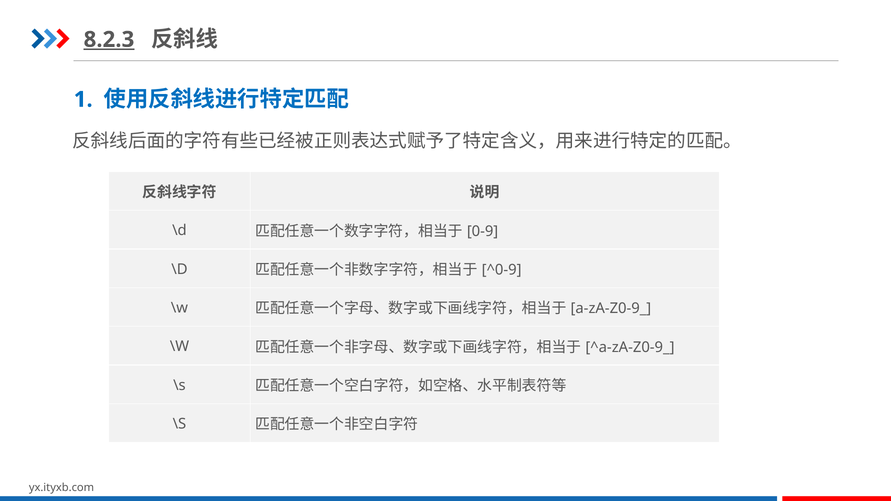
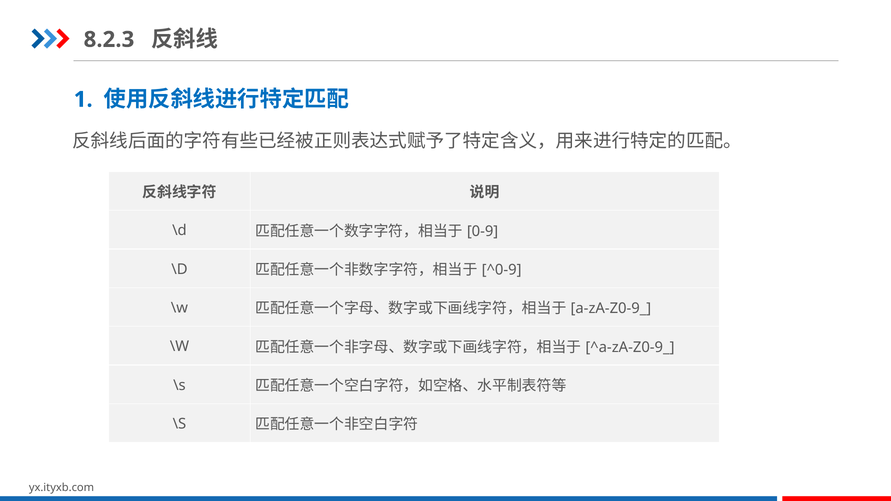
8.2.3 underline: present -> none
